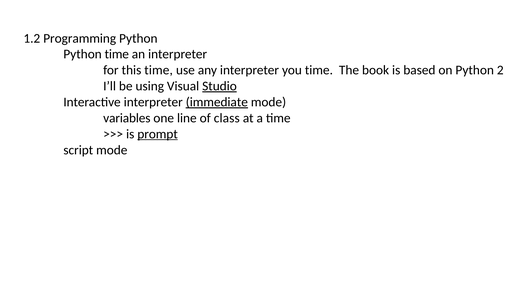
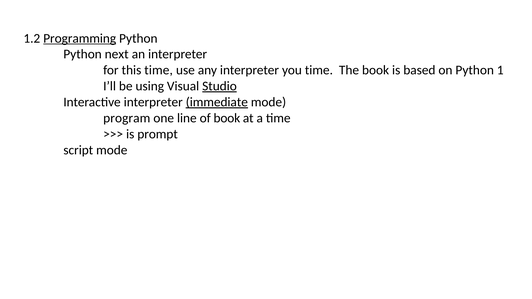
Programming underline: none -> present
Python time: time -> next
2: 2 -> 1
variables: variables -> program
of class: class -> book
prompt underline: present -> none
